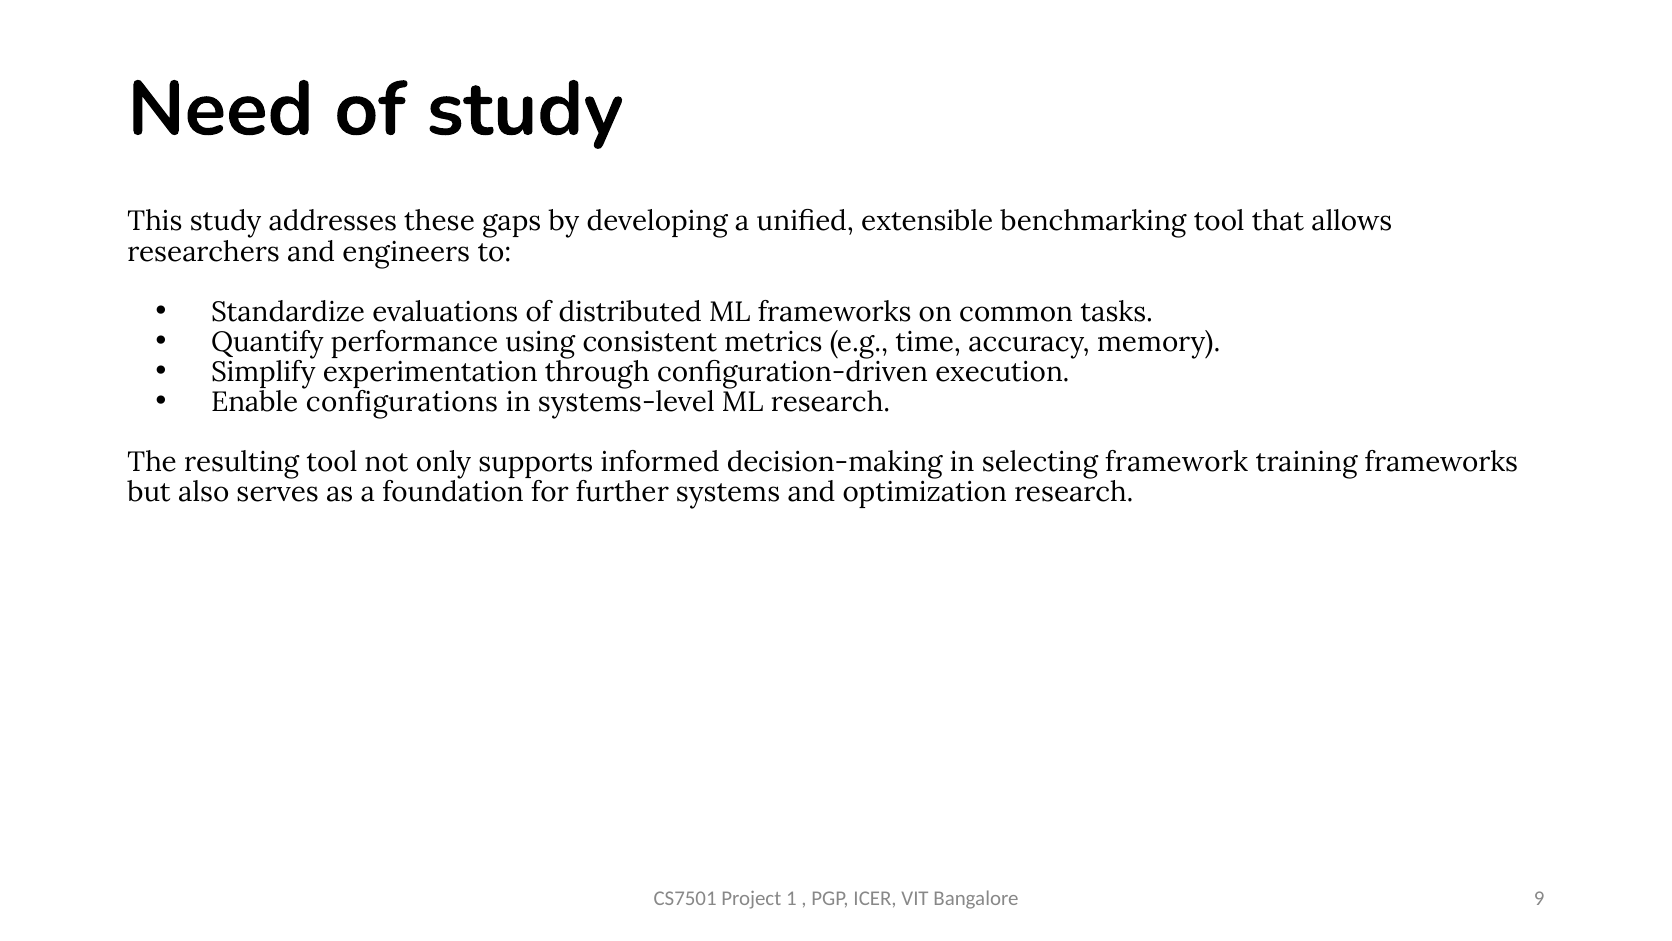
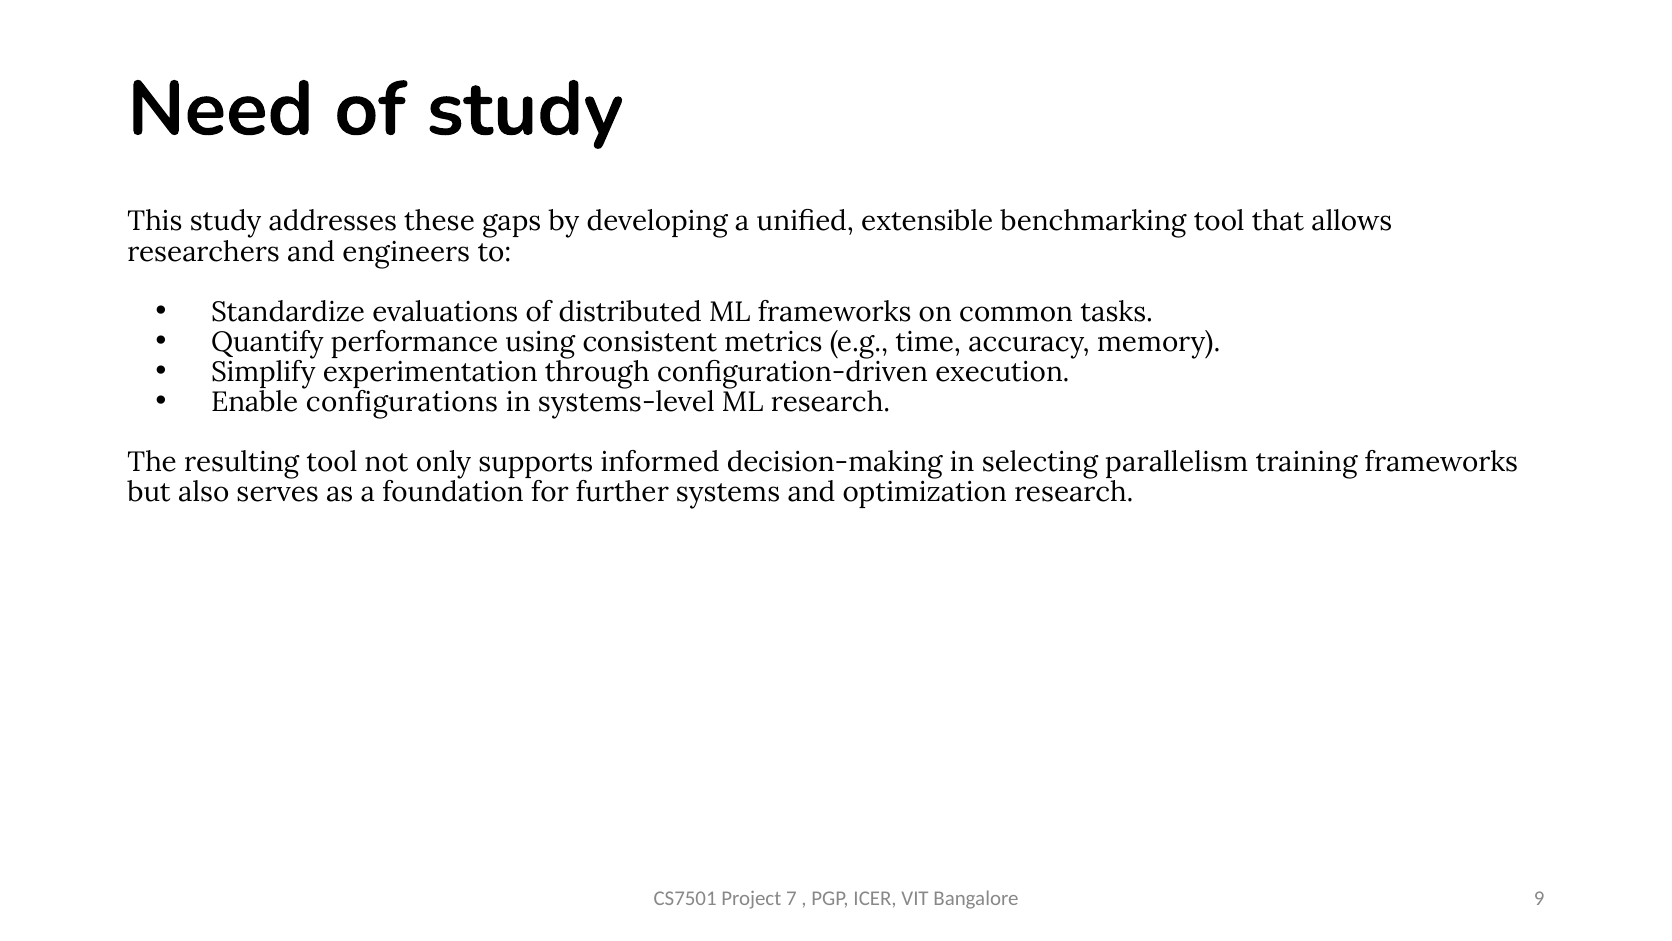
framework: framework -> parallelism
1: 1 -> 7
